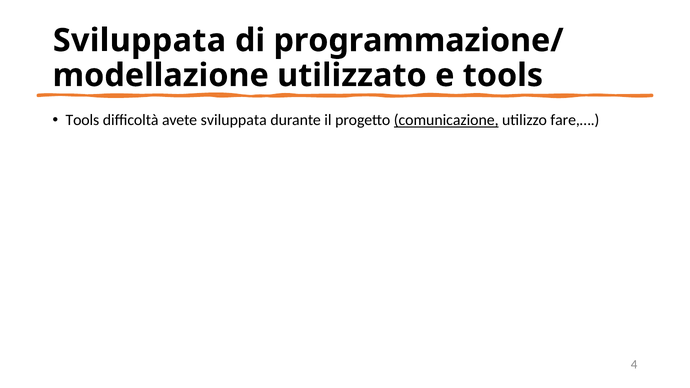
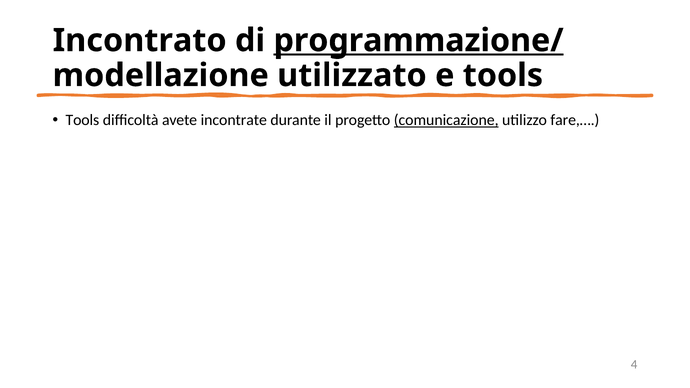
Sviluppata at (139, 41): Sviluppata -> Incontrato
programmazione/ underline: none -> present
avete sviluppata: sviluppata -> incontrate
